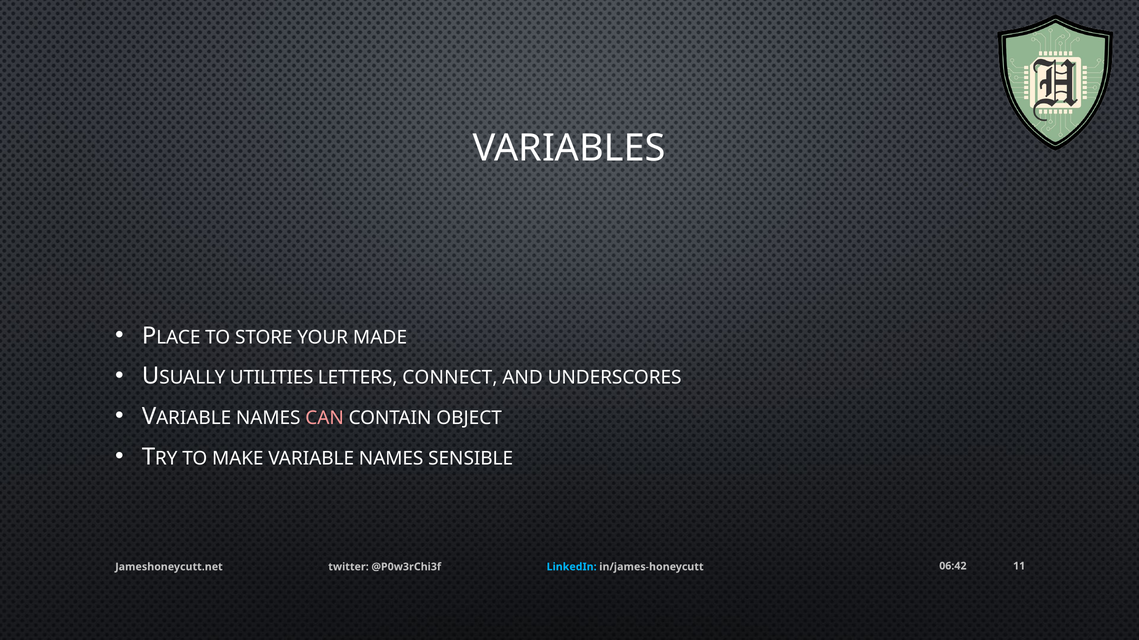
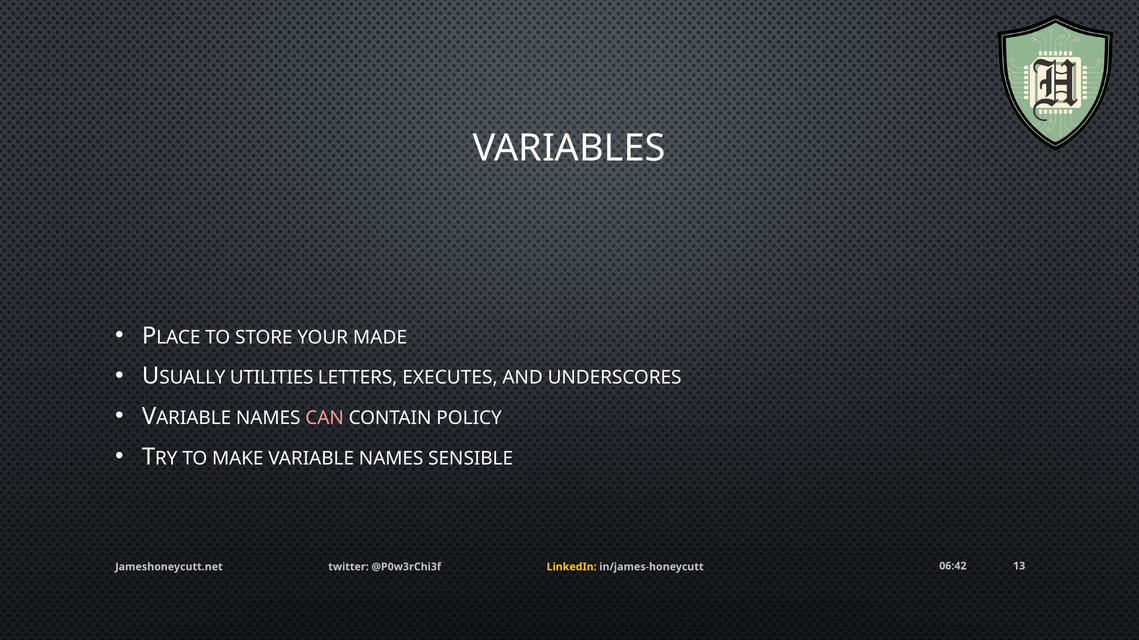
CONNECT: CONNECT -> EXECUTES
OBJECT: OBJECT -> POLICY
11: 11 -> 13
LinkedIn colour: light blue -> yellow
